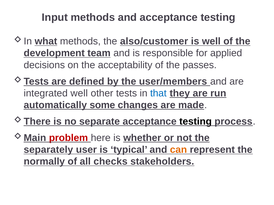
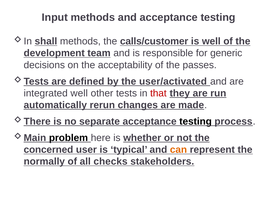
what: what -> shall
also/customer: also/customer -> calls/customer
applied: applied -> generic
user/members: user/members -> user/activated
that colour: blue -> red
some: some -> rerun
problem colour: red -> black
separately: separately -> concerned
